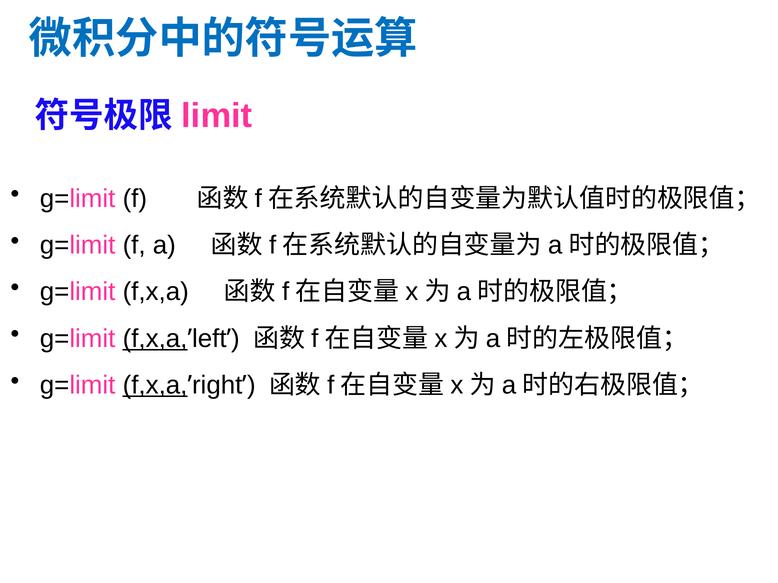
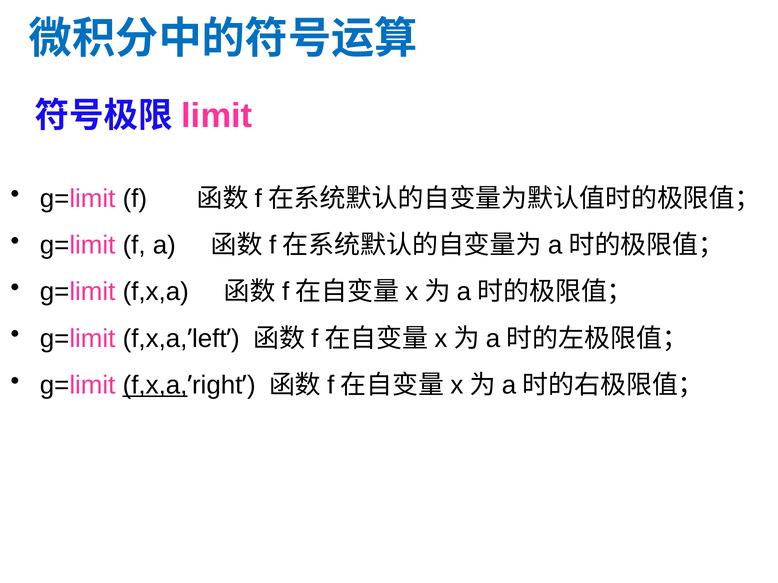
f,x,a at (155, 339) underline: present -> none
